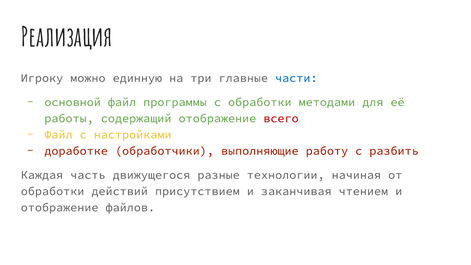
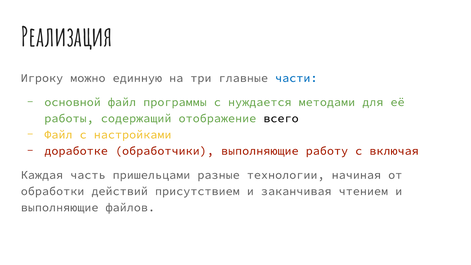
с обработки: обработки -> нуждается
всего colour: red -> black
разбить: разбить -> включая
движущегося: движущегося -> пришельцами
отображение at (60, 207): отображение -> выполняющие
